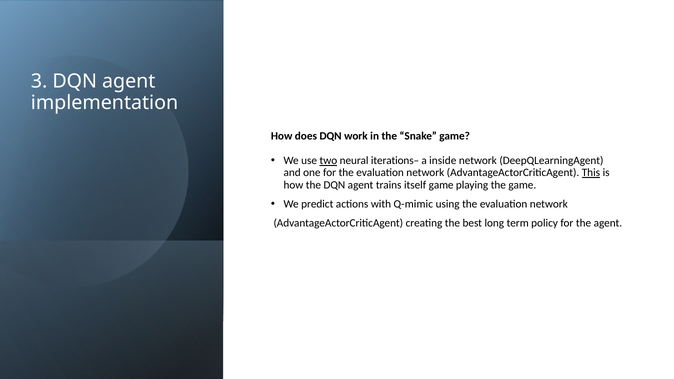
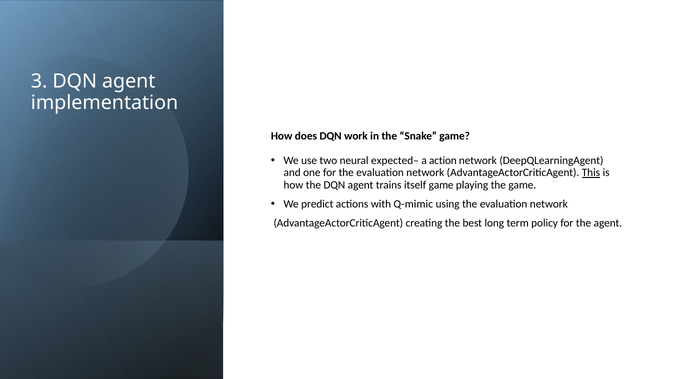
two underline: present -> none
iterations–: iterations– -> expected–
inside: inside -> action
